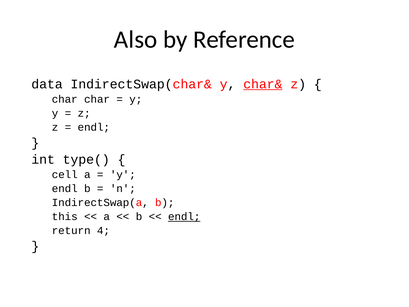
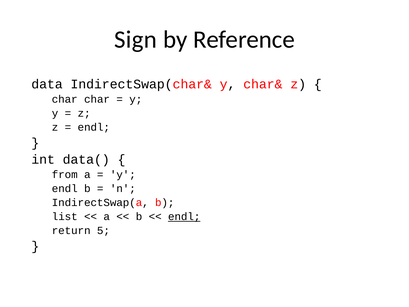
Also: Also -> Sign
char& underline: present -> none
type(: type( -> data(
cell: cell -> from
this: this -> list
4: 4 -> 5
